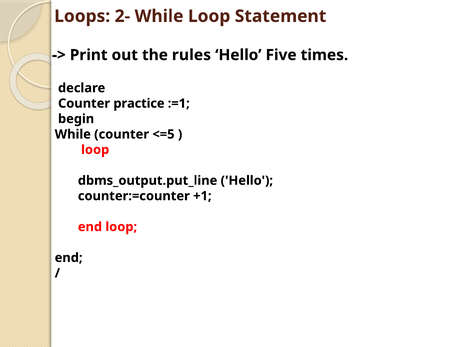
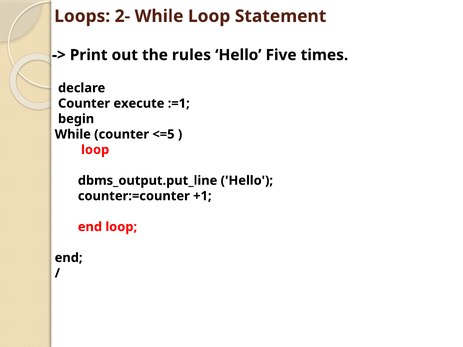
practice: practice -> execute
